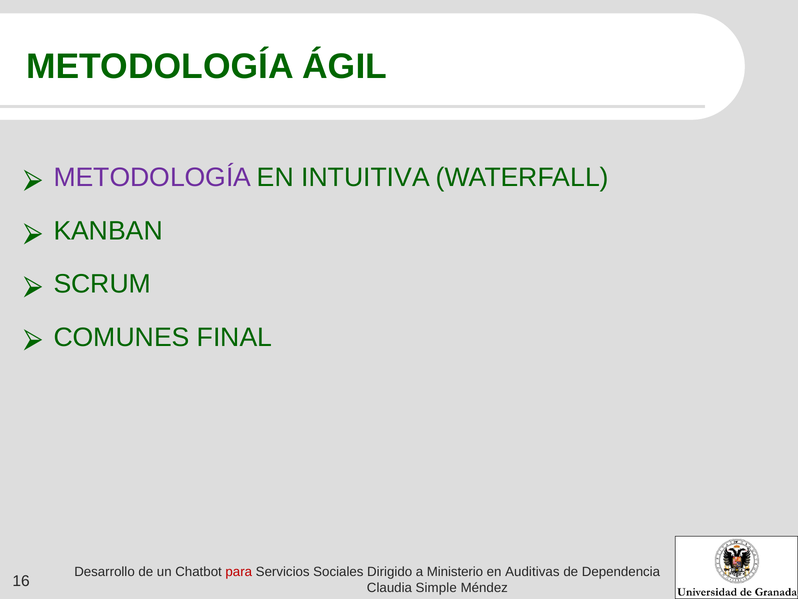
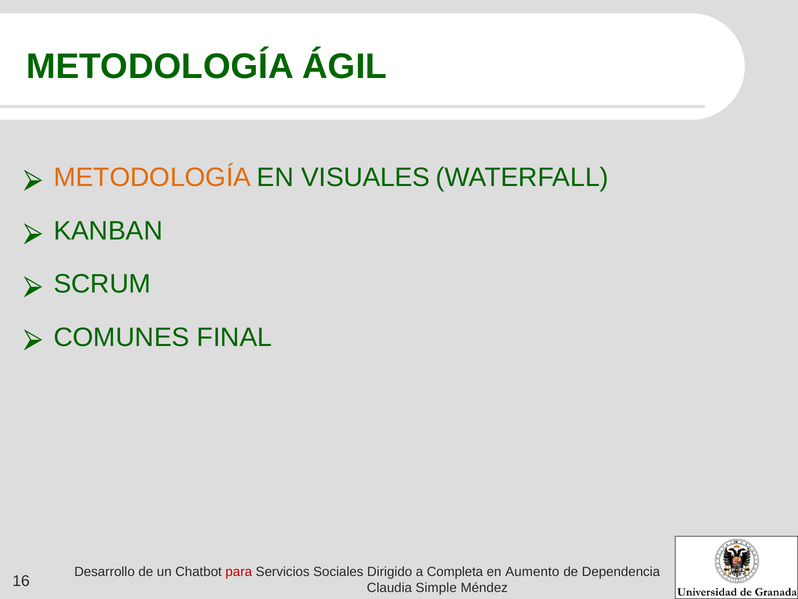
METODOLOGÍA at (152, 177) colour: purple -> orange
INTUITIVA: INTUITIVA -> VISUALES
Ministerio: Ministerio -> Completa
Auditivas: Auditivas -> Aumento
